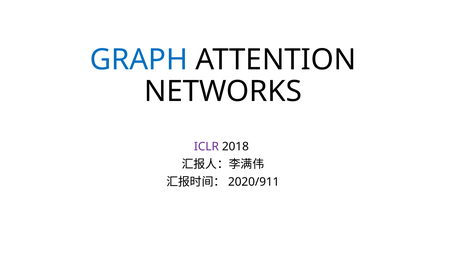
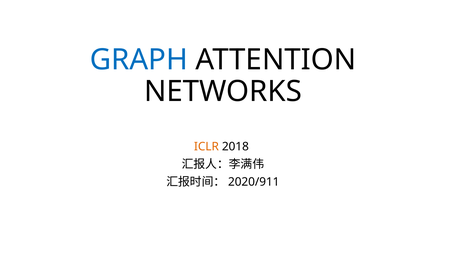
ICLR colour: purple -> orange
